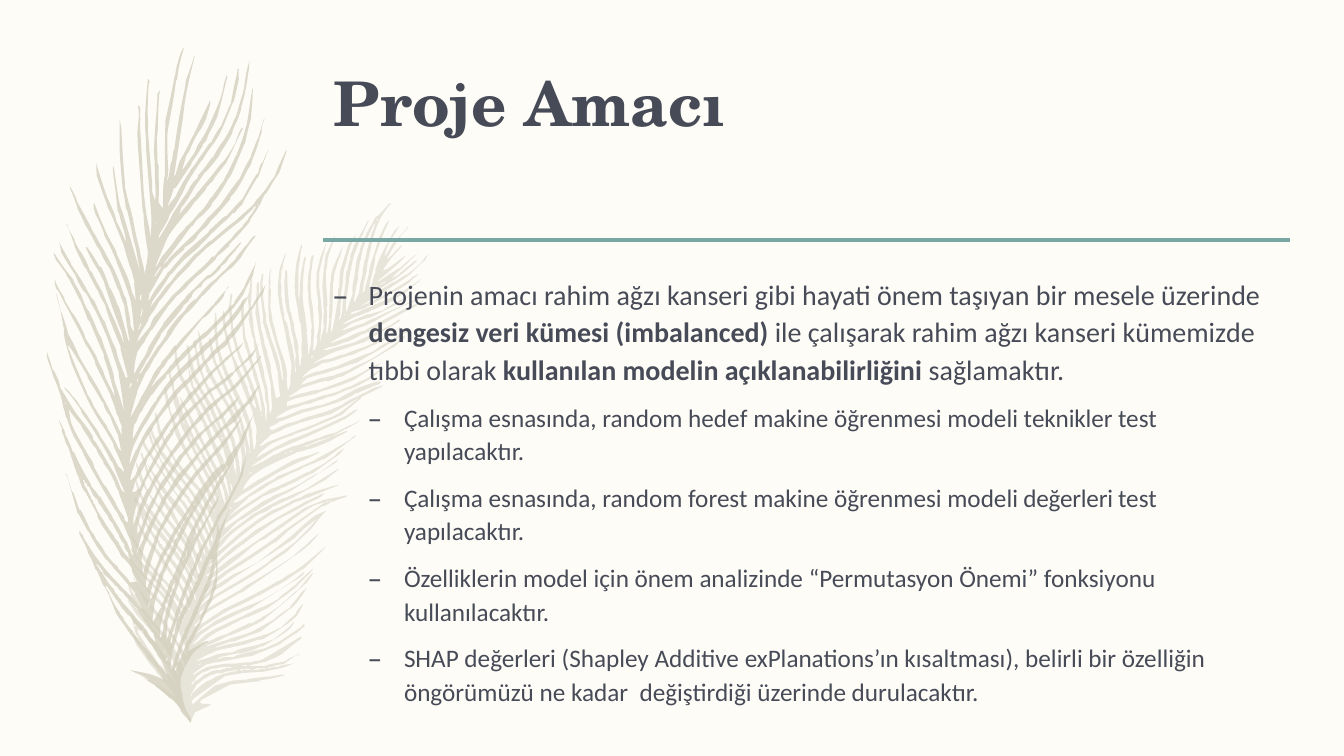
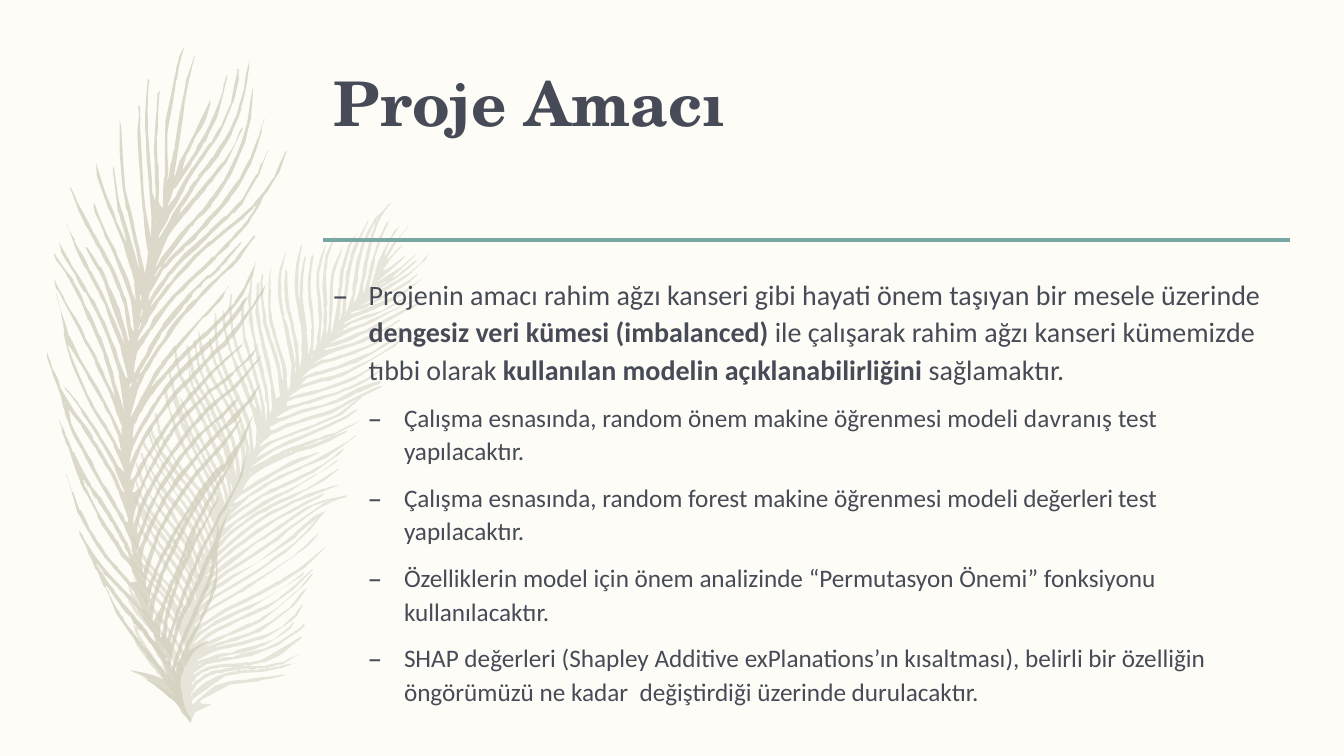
random hedef: hedef -> önem
teknikler: teknikler -> davranış
